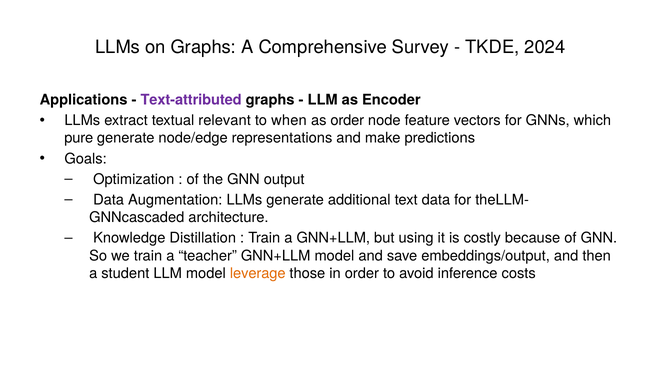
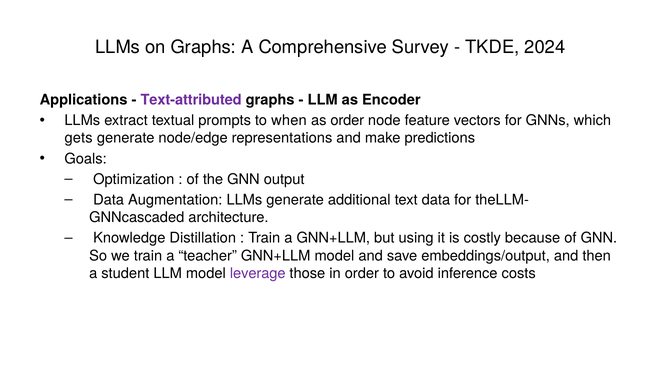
relevant: relevant -> prompts
pure: pure -> gets
leverage colour: orange -> purple
